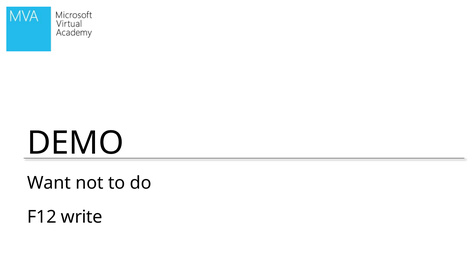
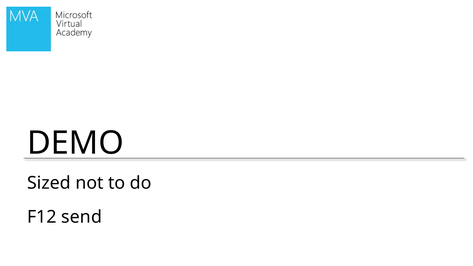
Want: Want -> Sized
write: write -> send
